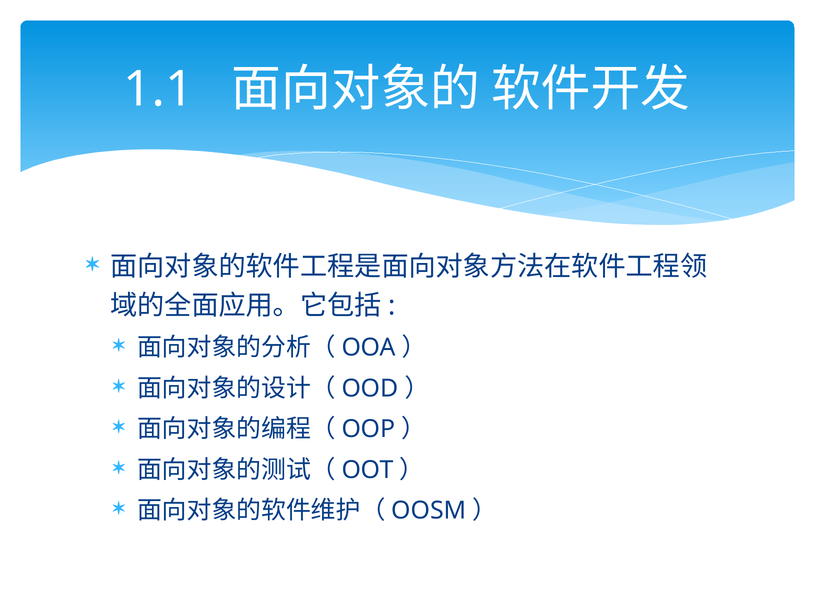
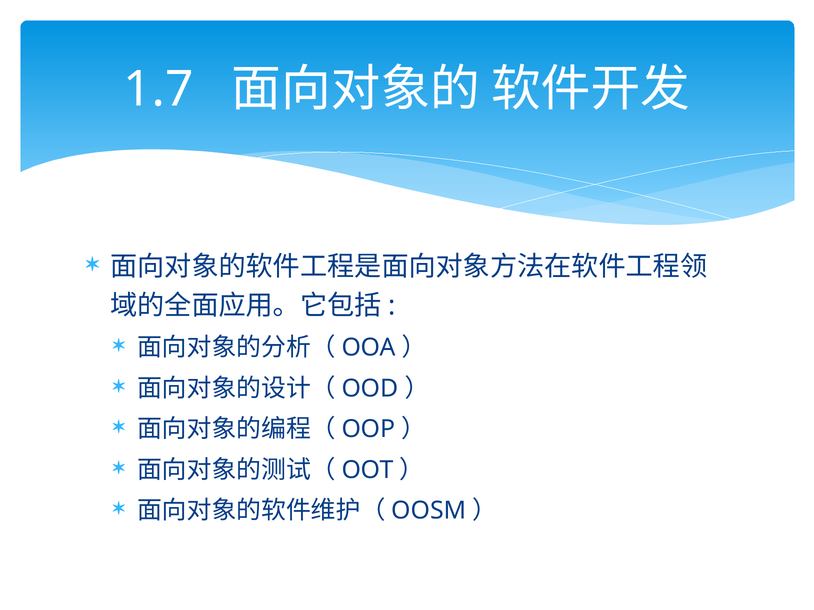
1.1: 1.1 -> 1.7
